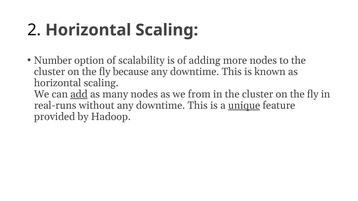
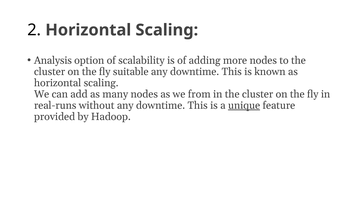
Number: Number -> Analysis
because: because -> suitable
add underline: present -> none
